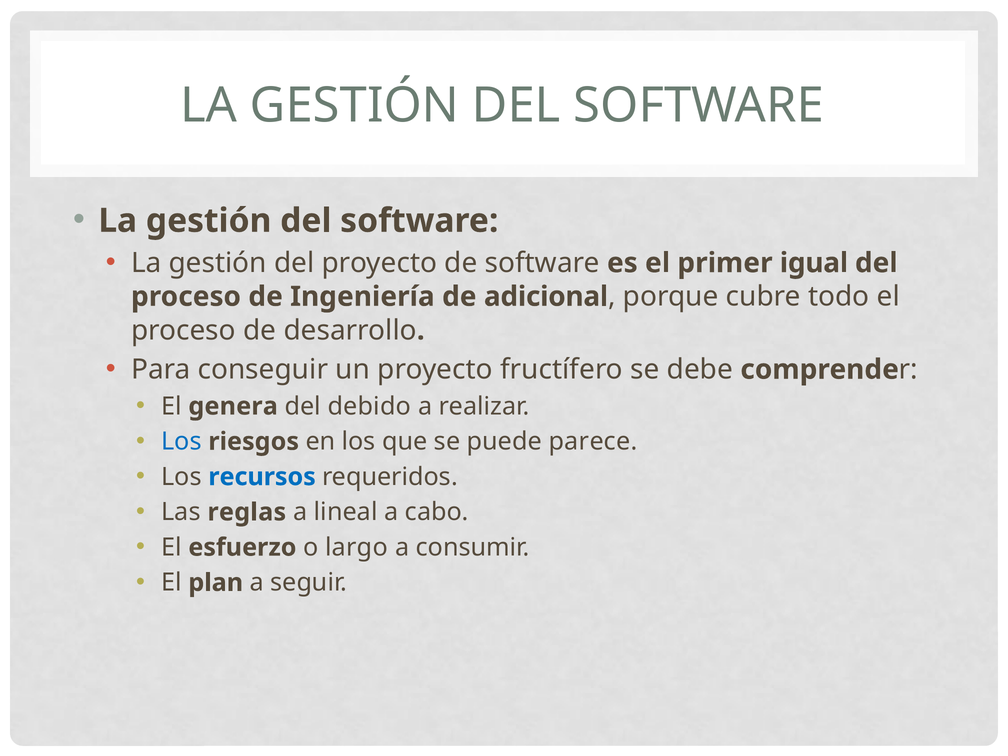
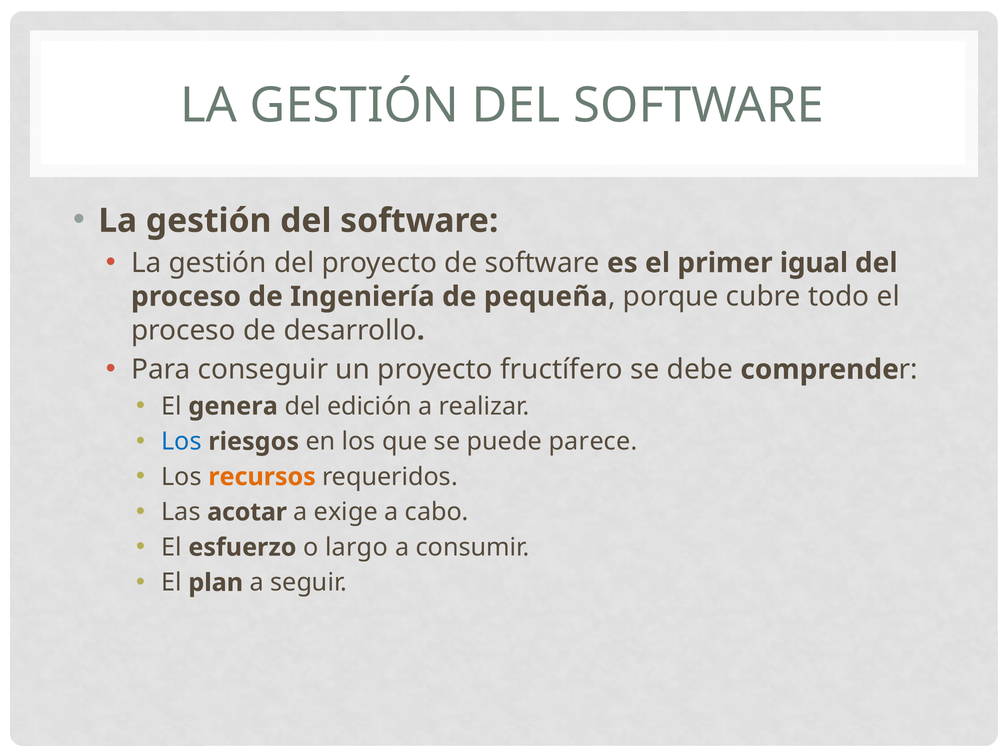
adicional: adicional -> pequeña
debido: debido -> edición
recursos colour: blue -> orange
reglas: reglas -> acotar
lineal: lineal -> exige
